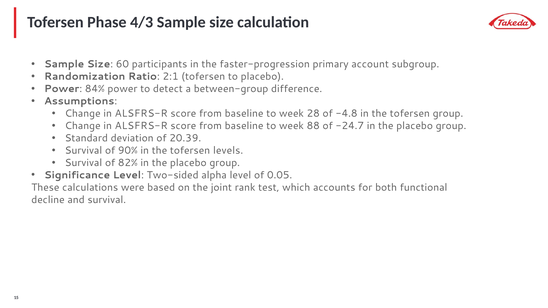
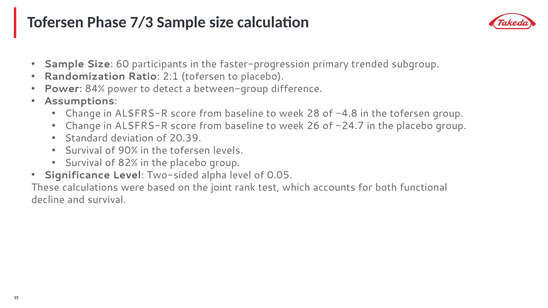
4/3: 4/3 -> 7/3
account: account -> trended
88: 88 -> 26
